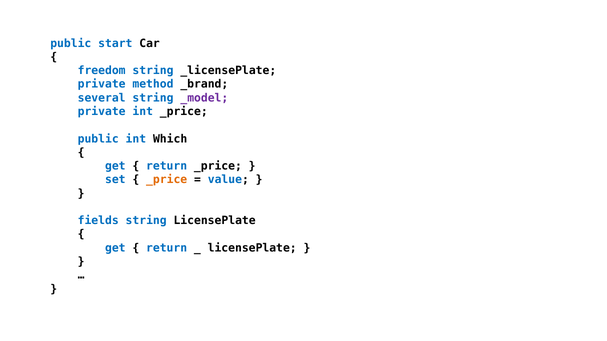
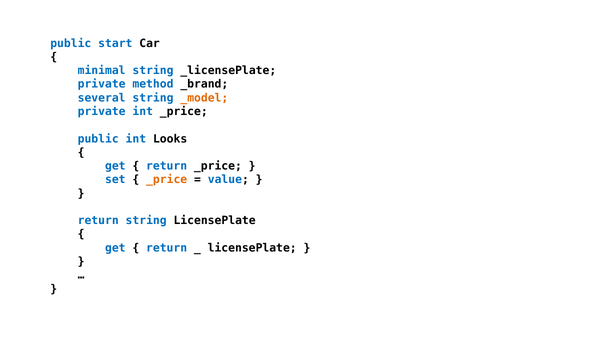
freedom: freedom -> minimal
_model colour: purple -> orange
Which: Which -> Looks
fields at (98, 221): fields -> return
